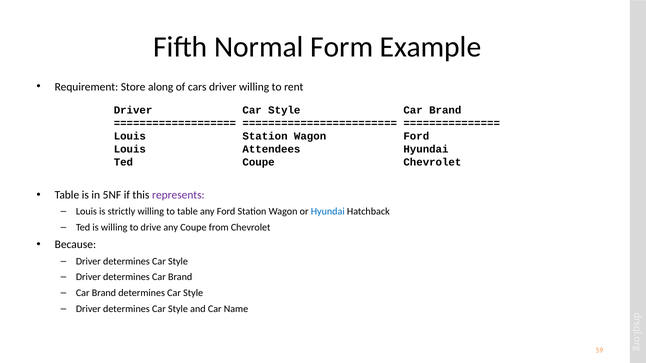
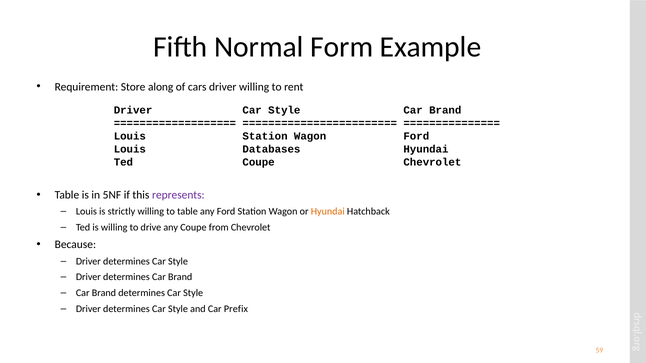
Attendees: Attendees -> Databases
Hyundai at (328, 212) colour: blue -> orange
Name: Name -> Prefix
